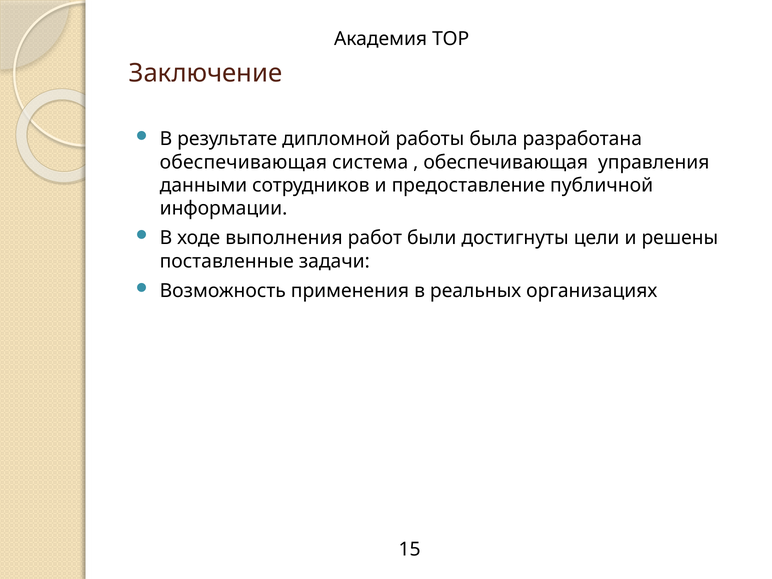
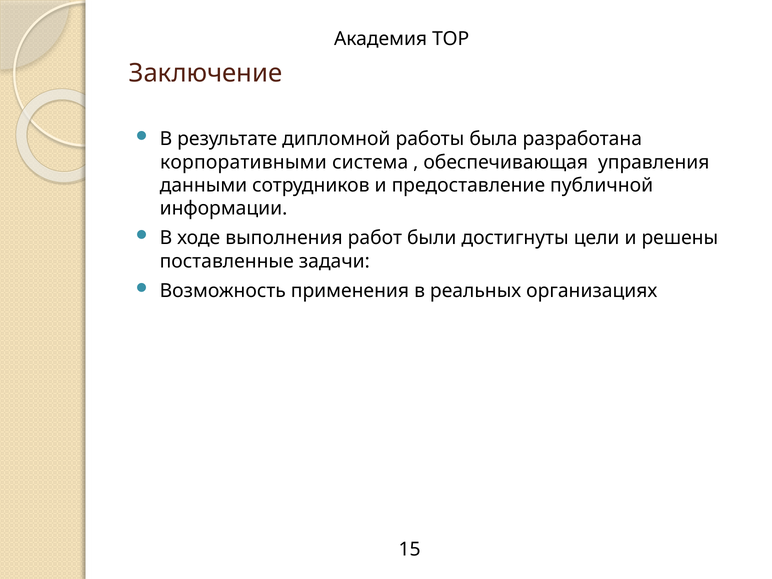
обеспечивающая at (243, 162): обеспечивающая -> корпоративными
